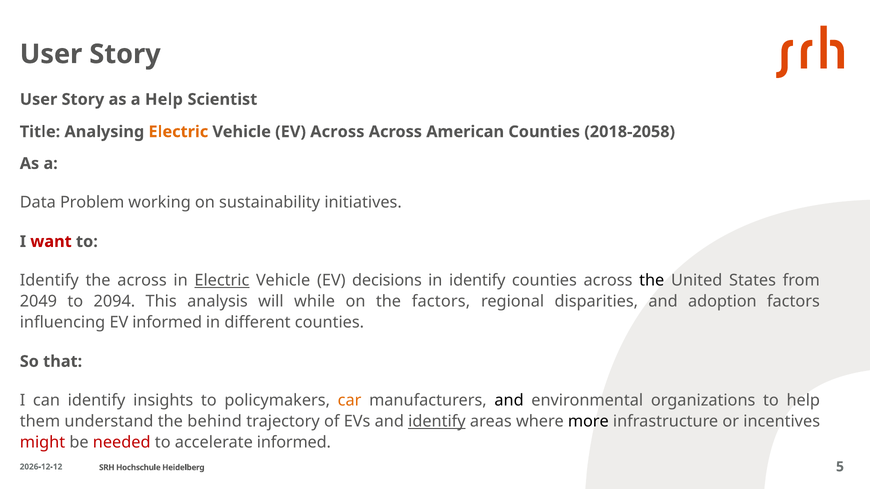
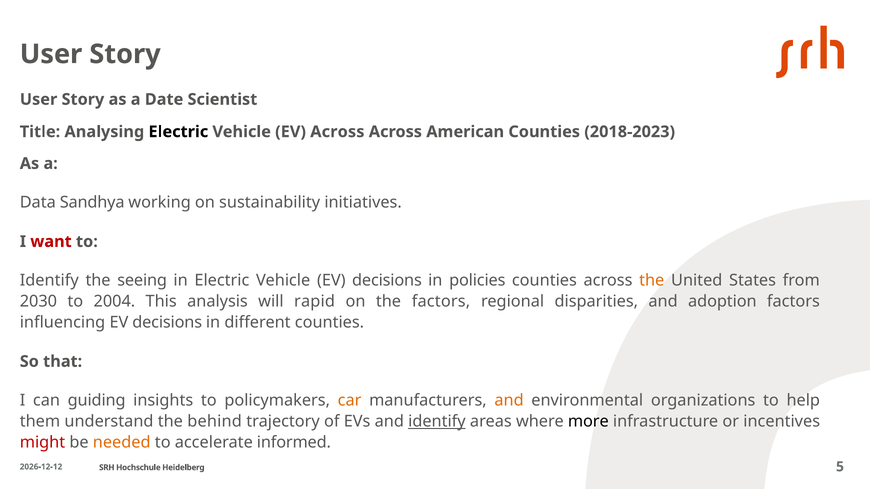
a Help: Help -> Date
Electric at (178, 132) colour: orange -> black
2018-2058: 2018-2058 -> 2018-2023
Problem: Problem -> Sandhya
the across: across -> seeing
Electric at (222, 281) underline: present -> none
in identify: identify -> policies
the at (652, 281) colour: black -> orange
2049: 2049 -> 2030
2094: 2094 -> 2004
while: while -> rapid
influencing EV informed: informed -> decisions
can identify: identify -> guiding
and at (509, 401) colour: black -> orange
needed colour: red -> orange
